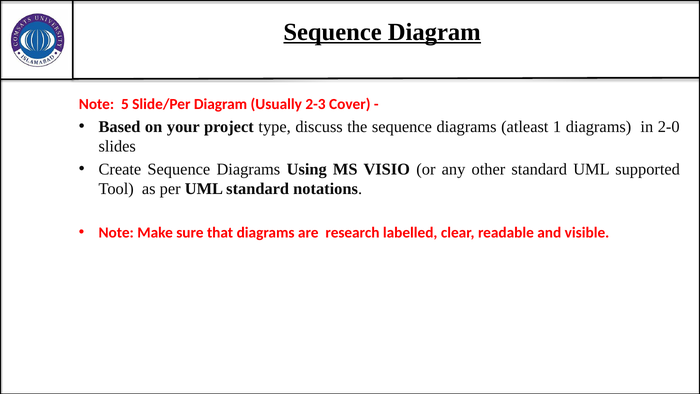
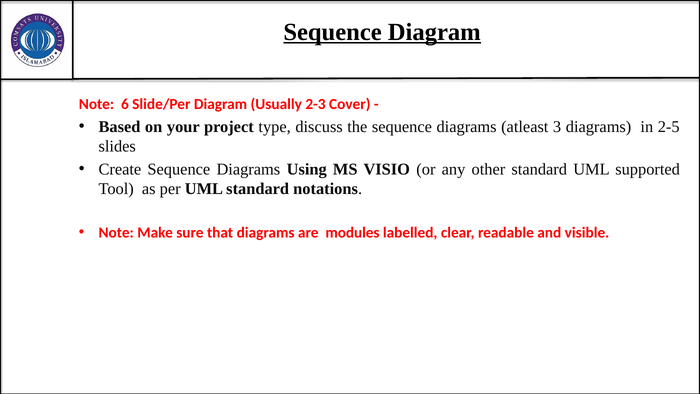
5: 5 -> 6
1: 1 -> 3
2-0: 2-0 -> 2-5
research: research -> modules
